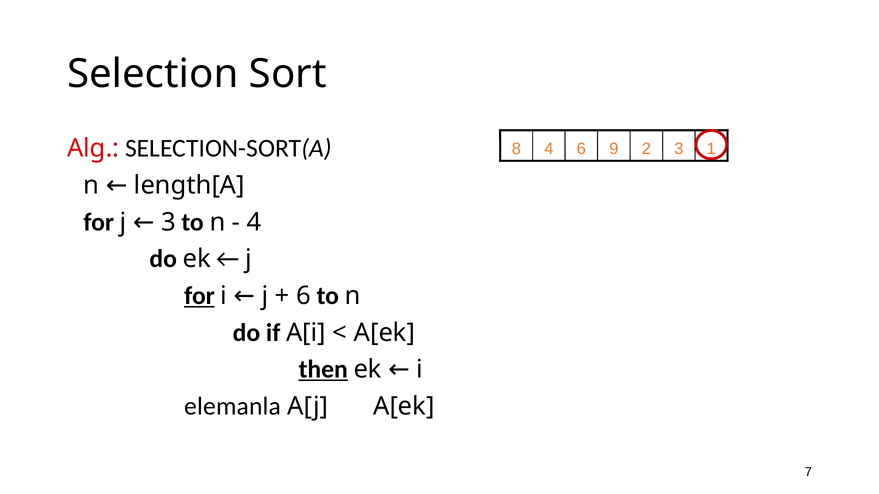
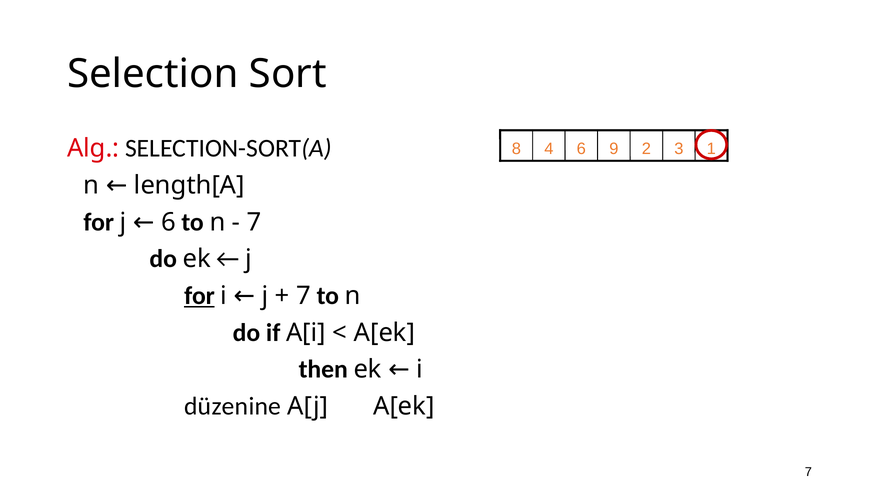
4 at (254, 222): 4 -> 7
j 3: 3 -> 6
6 at (303, 296): 6 -> 7
then underline: present -> none
elemanla: elemanla -> düzenine
